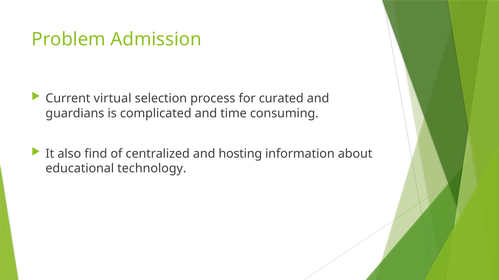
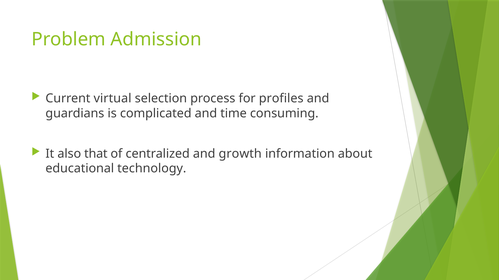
curated: curated -> profiles
find: find -> that
hosting: hosting -> growth
